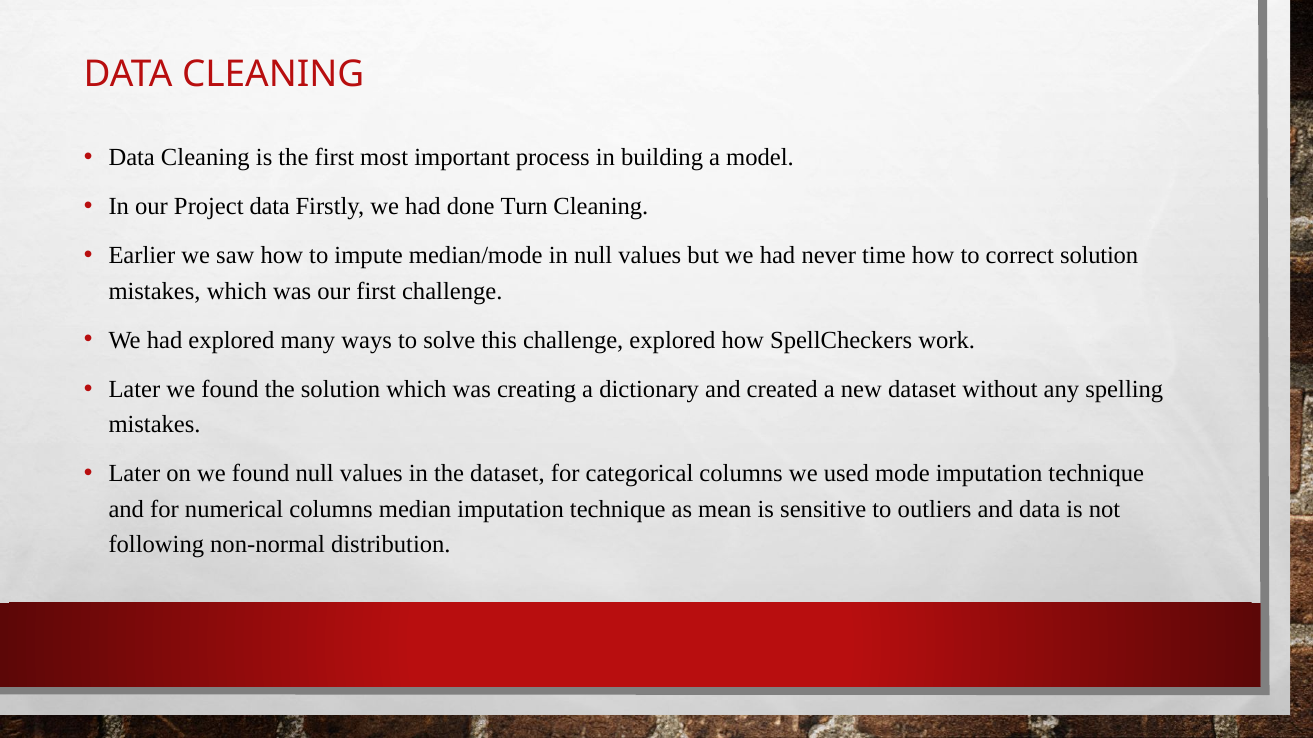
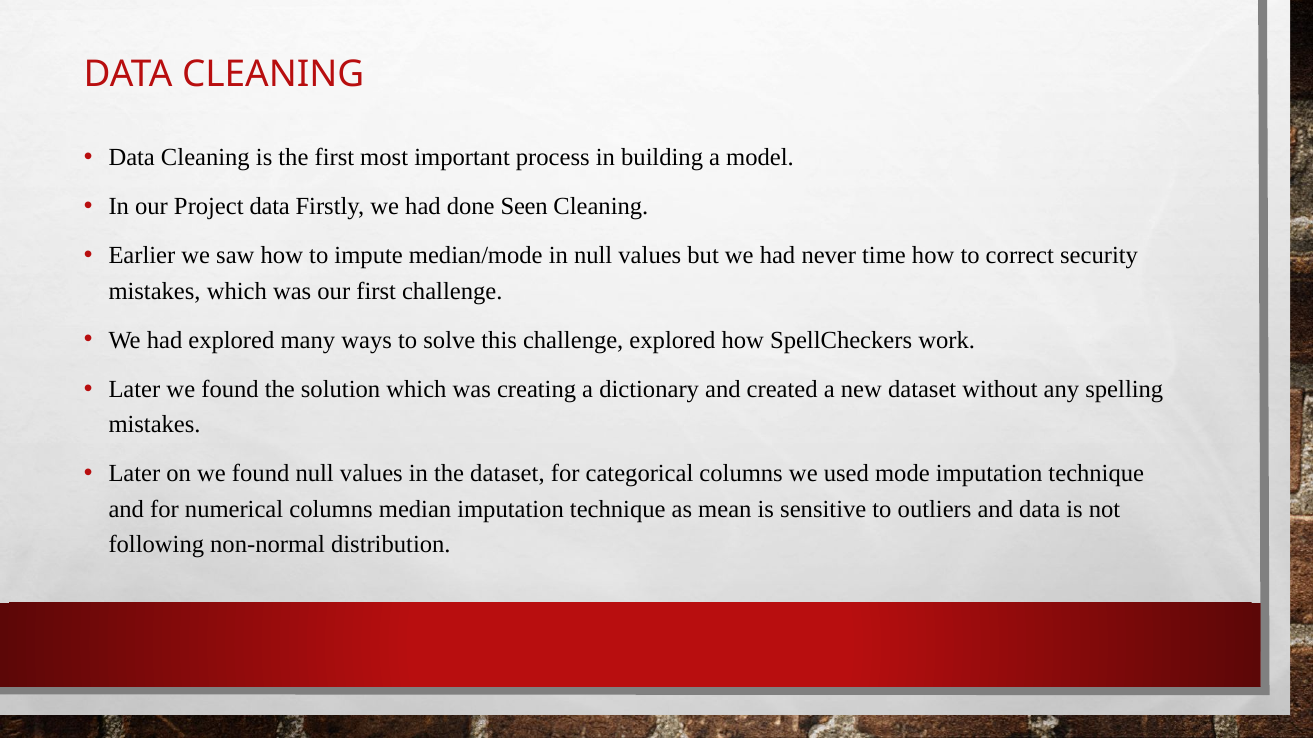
Turn: Turn -> Seen
correct solution: solution -> security
